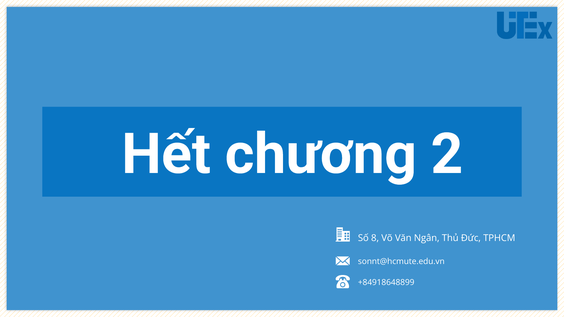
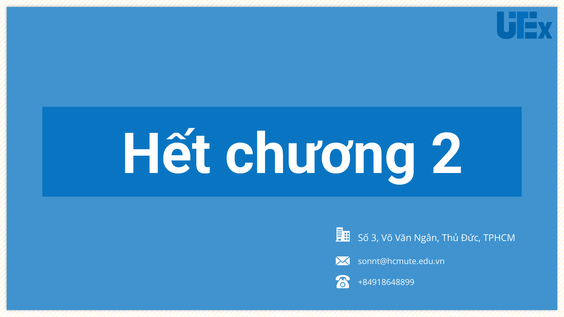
8: 8 -> 3
